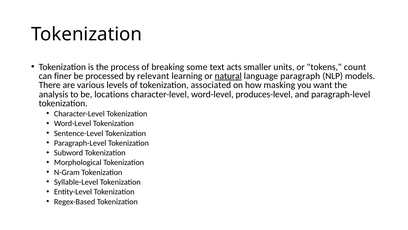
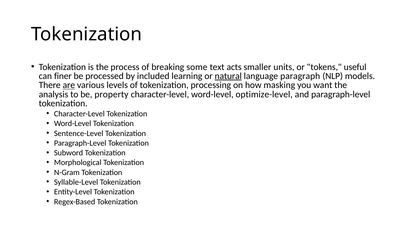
count: count -> useful
relevant: relevant -> included
are underline: none -> present
associated: associated -> processing
locations: locations -> property
produces-level: produces-level -> optimize-level
